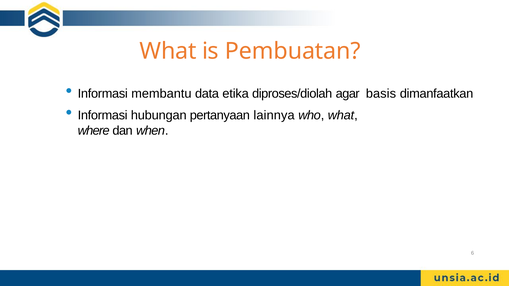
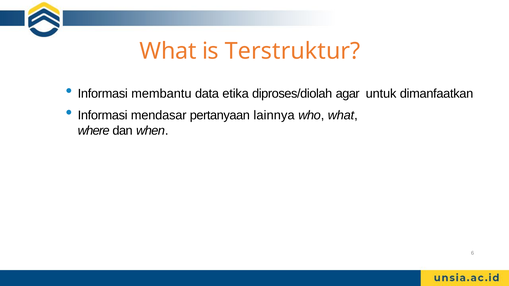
Pembuatan: Pembuatan -> Terstruktur
basis: basis -> untuk
hubungan: hubungan -> mendasar
